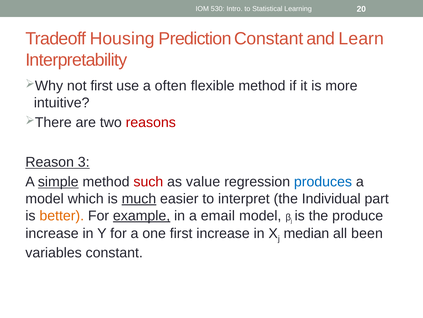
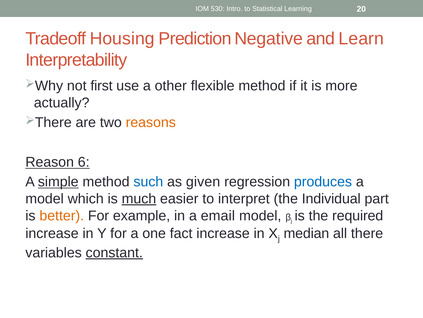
Prediction Constant: Constant -> Negative
often: often -> other
intuitive: intuitive -> actually
reasons colour: red -> orange
3: 3 -> 6
such colour: red -> blue
value: value -> given
example underline: present -> none
produce: produce -> required
one first: first -> fact
been: been -> there
constant at (114, 252) underline: none -> present
